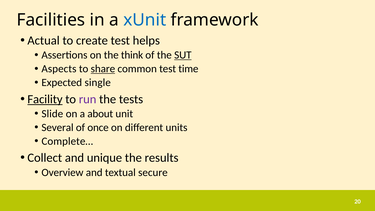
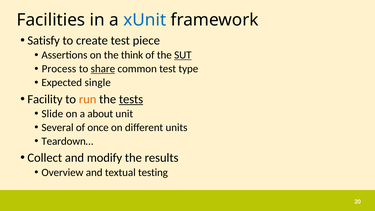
Actual: Actual -> Satisfy
helps: helps -> piece
Aspects: Aspects -> Process
time: time -> type
Facility underline: present -> none
run colour: purple -> orange
tests underline: none -> present
Complete…: Complete… -> Teardown…
unique: unique -> modify
secure: secure -> testing
